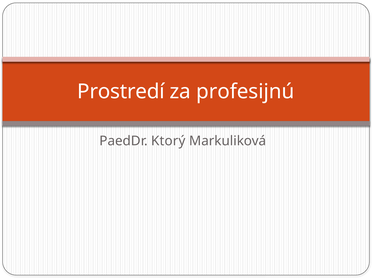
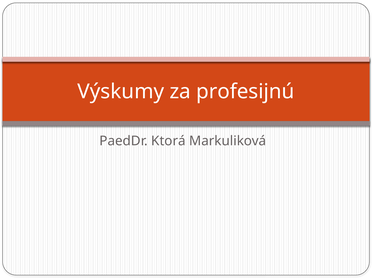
Prostredí: Prostredí -> Výskumy
Ktorý: Ktorý -> Ktorá
